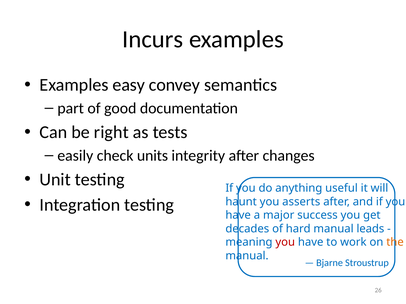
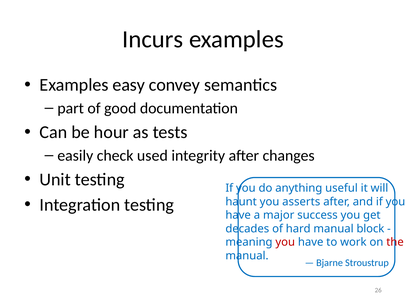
right: right -> hour
units: units -> used
leads: leads -> block
the colour: orange -> red
